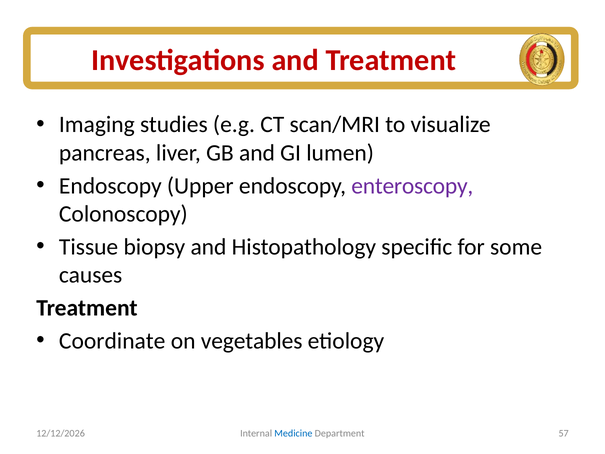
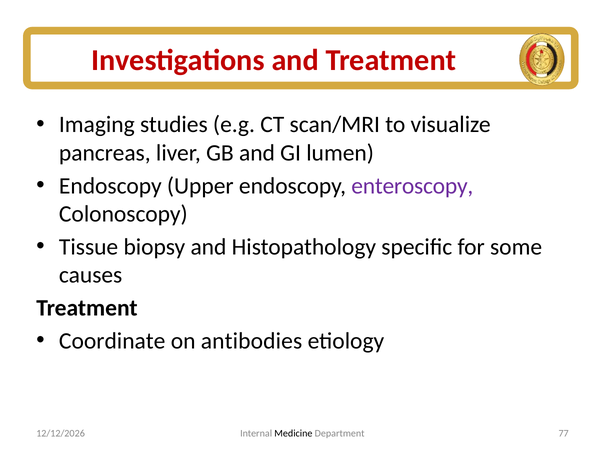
vegetables: vegetables -> antibodies
Medicine colour: blue -> black
57: 57 -> 77
